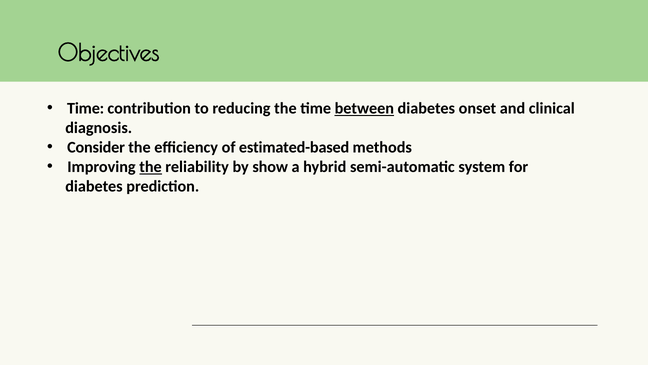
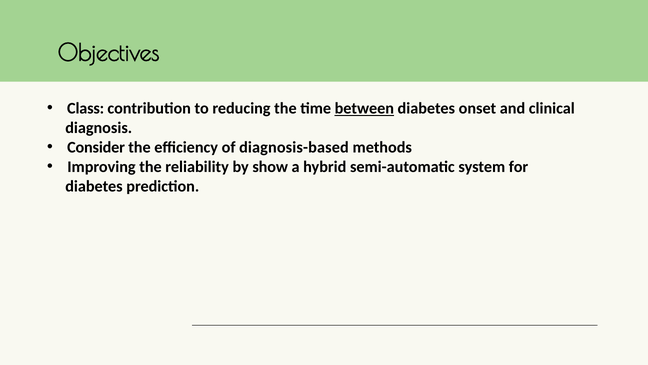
Time at (86, 108): Time -> Class
estimated-based: estimated-based -> diagnosis-based
the at (151, 167) underline: present -> none
